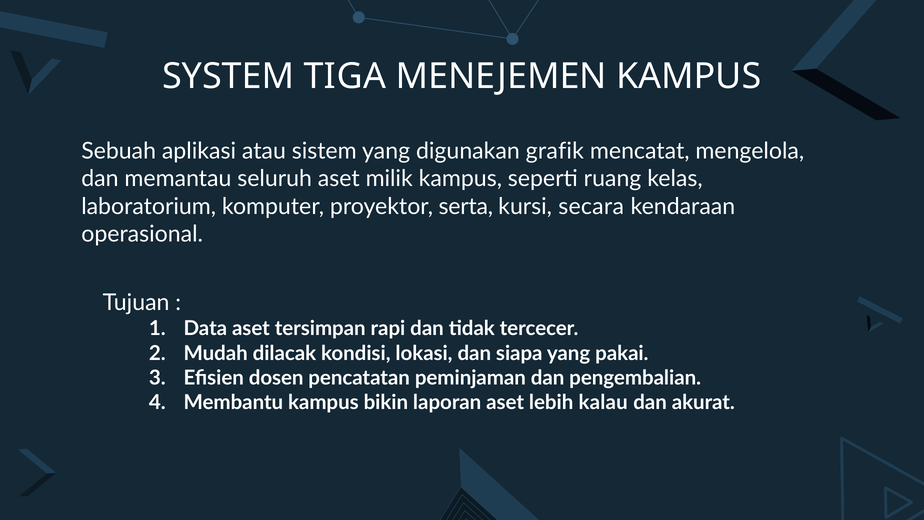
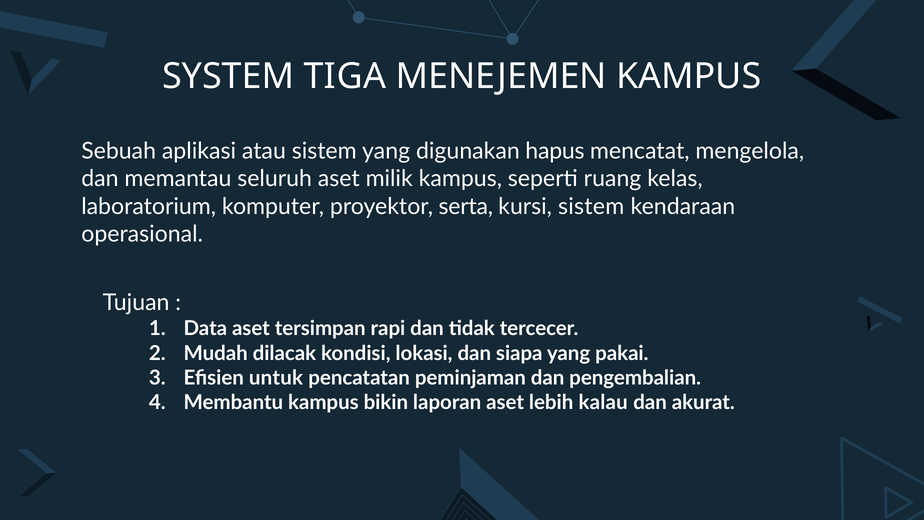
grafik: grafik -> hapus
kursi secara: secara -> sistem
dosen: dosen -> untuk
